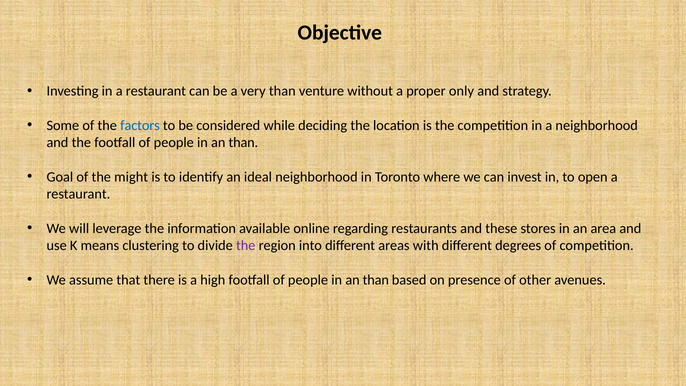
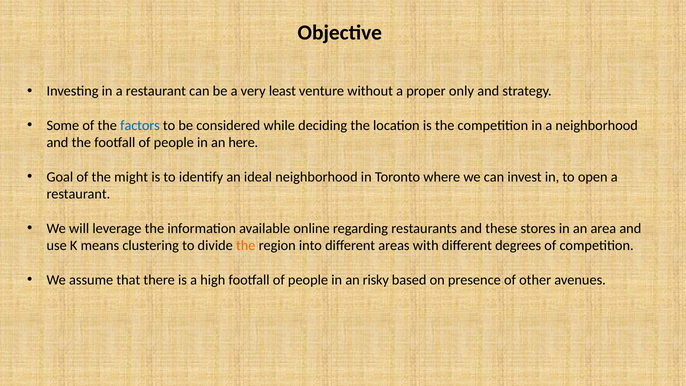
very than: than -> least
than at (243, 143): than -> here
the at (246, 246) colour: purple -> orange
than at (376, 280): than -> risky
